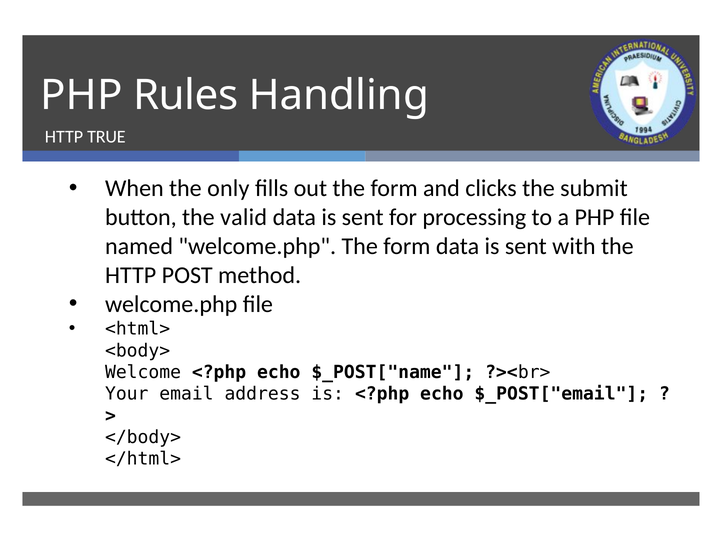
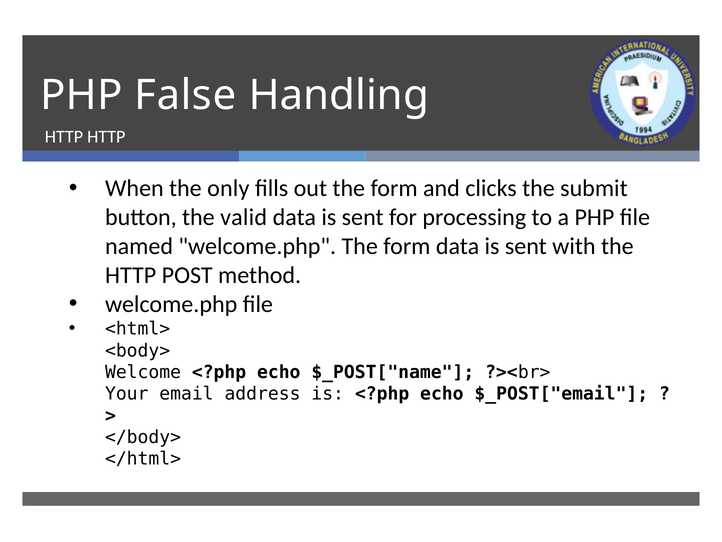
Rules: Rules -> False
HTTP TRUE: TRUE -> HTTP
